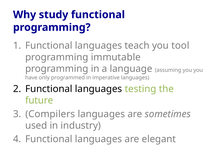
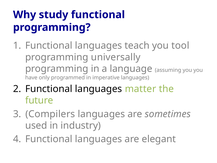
immutable: immutable -> universally
testing: testing -> matter
